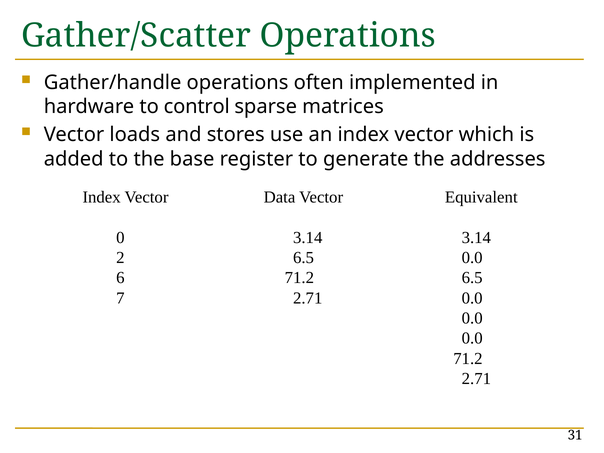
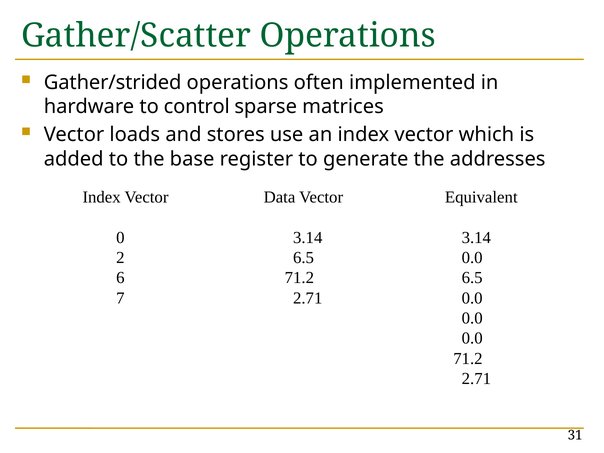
Gather/handle: Gather/handle -> Gather/strided
